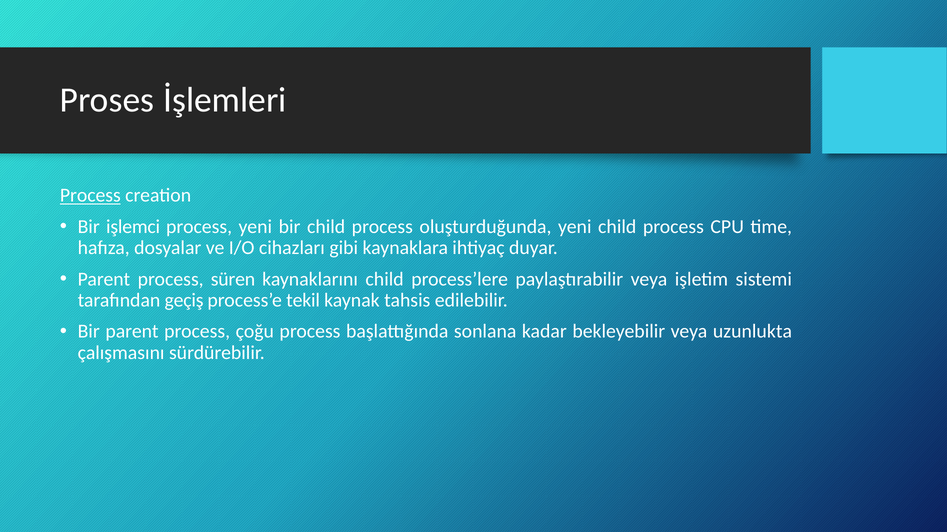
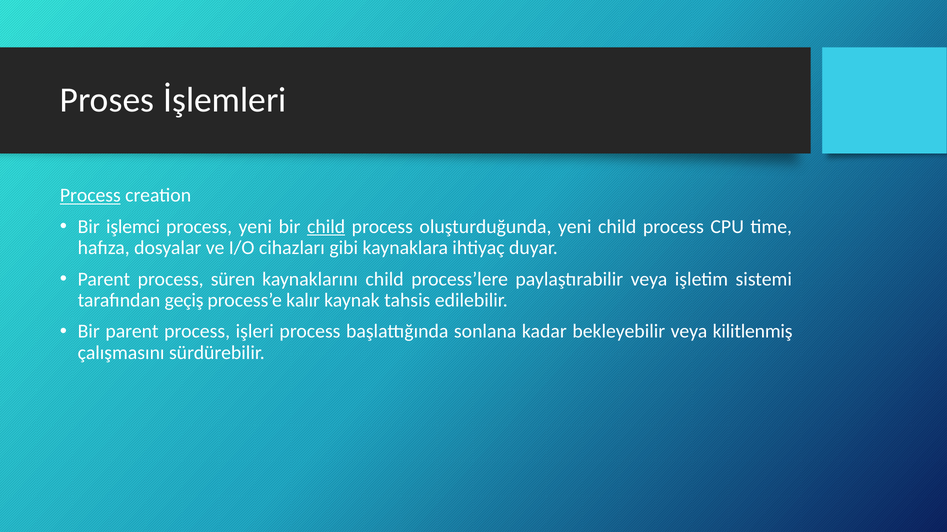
child at (326, 227) underline: none -> present
tekil: tekil -> kalır
çoğu: çoğu -> işleri
uzunlukta: uzunlukta -> kilitlenmiş
